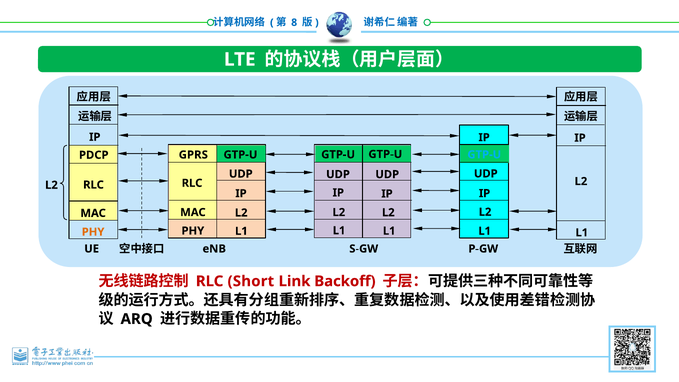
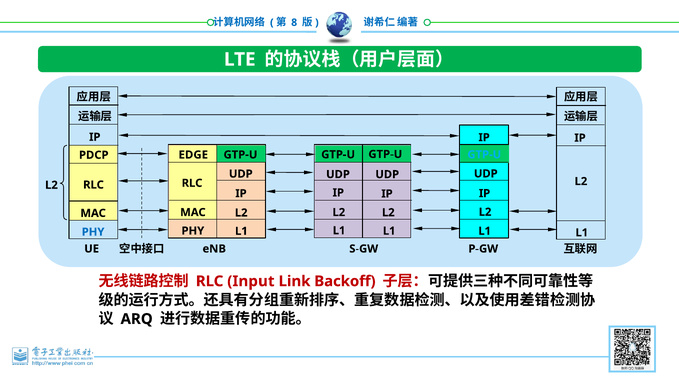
GPRS: GPRS -> EDGE
PHY at (93, 232) colour: orange -> blue
Short: Short -> Input
